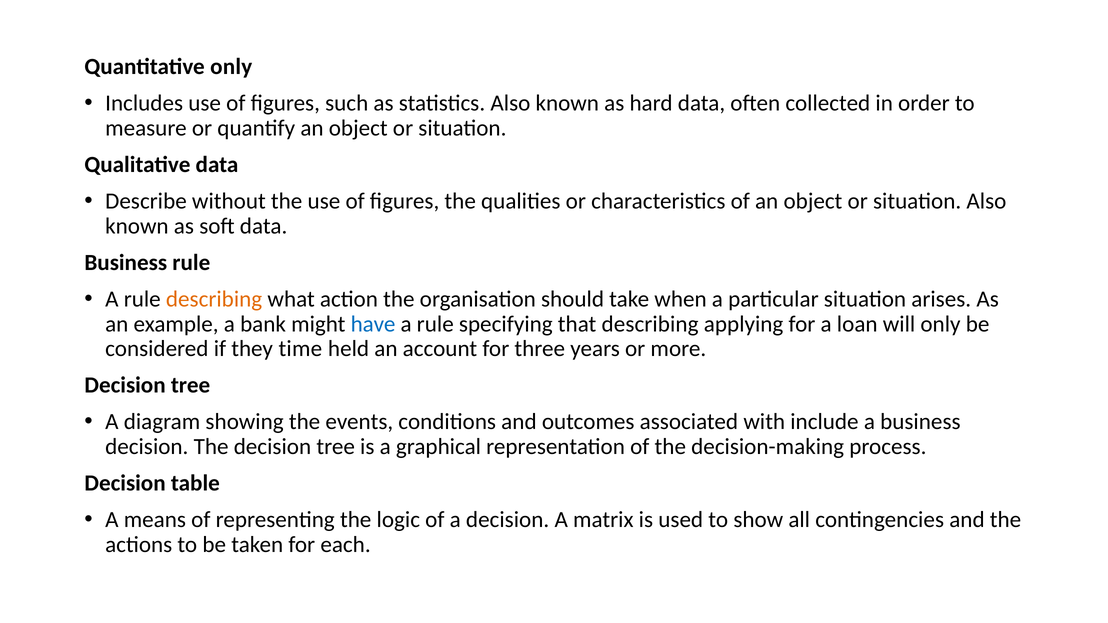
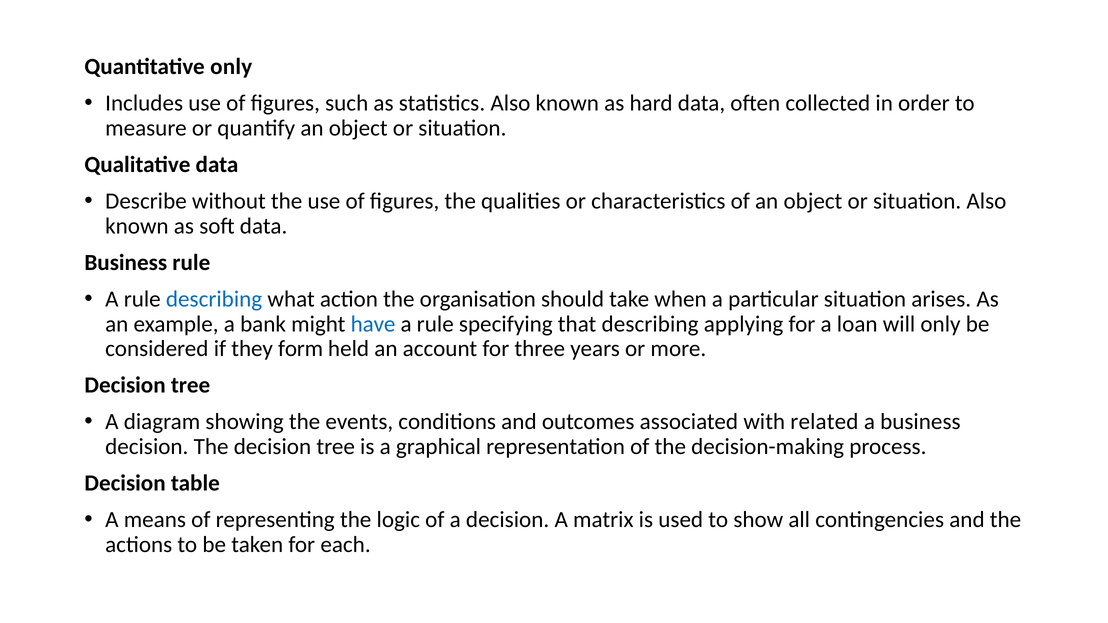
describing at (214, 299) colour: orange -> blue
time: time -> form
include: include -> related
